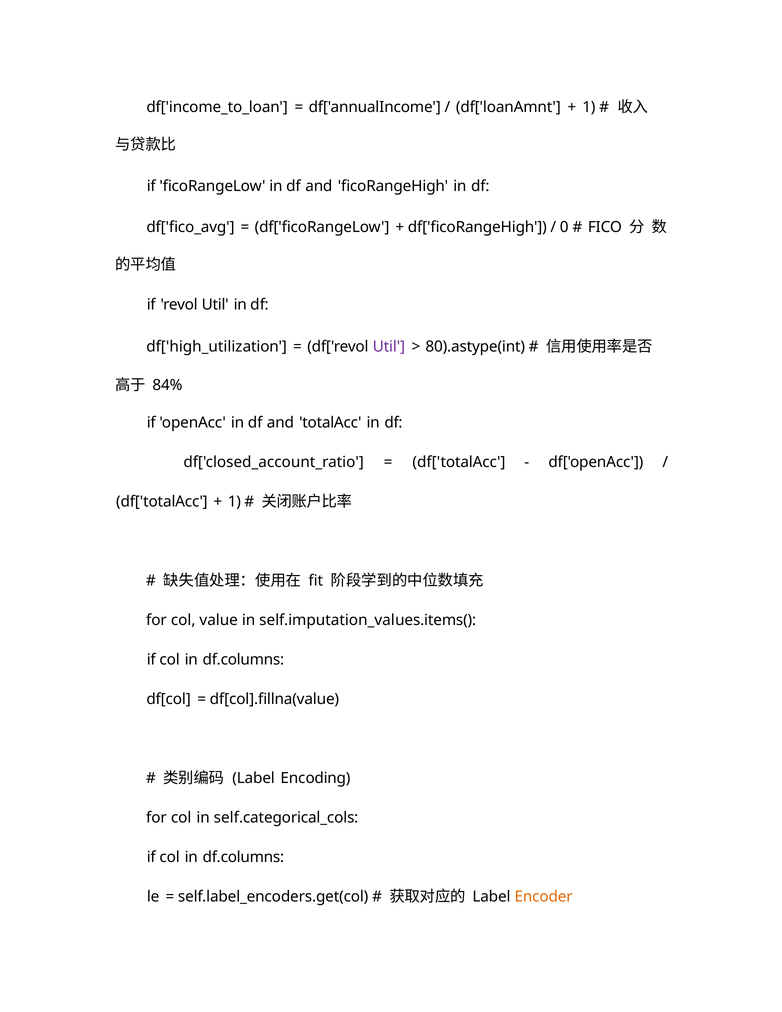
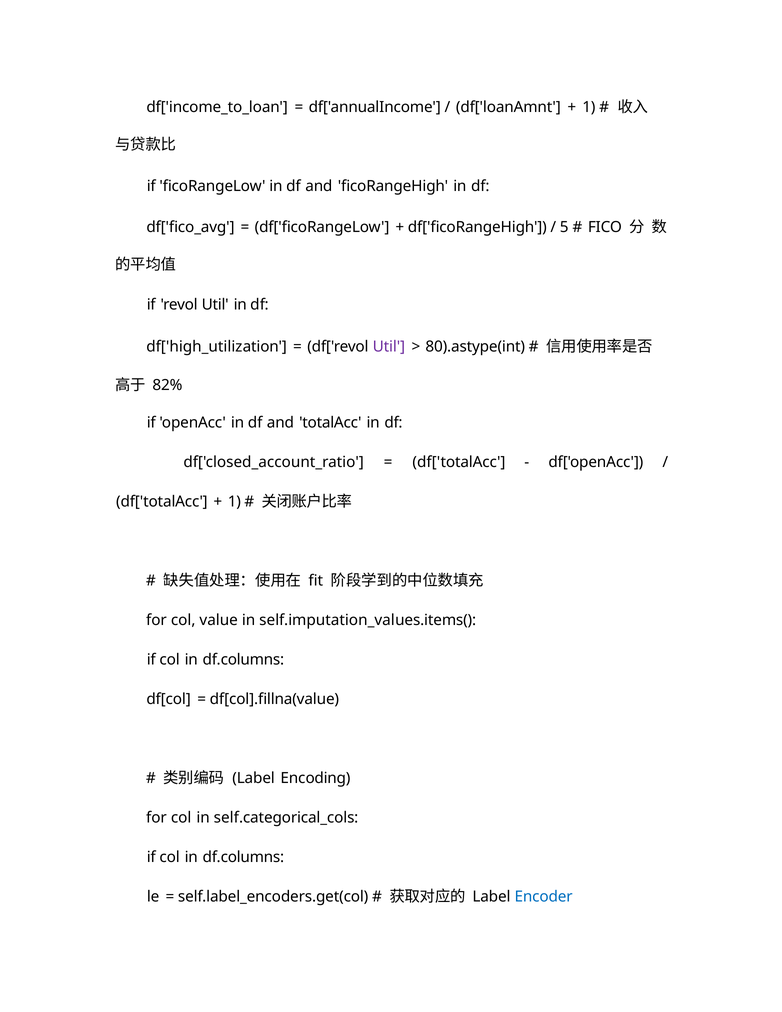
0: 0 -> 5
84%: 84% -> 82%
Encoder colour: orange -> blue
